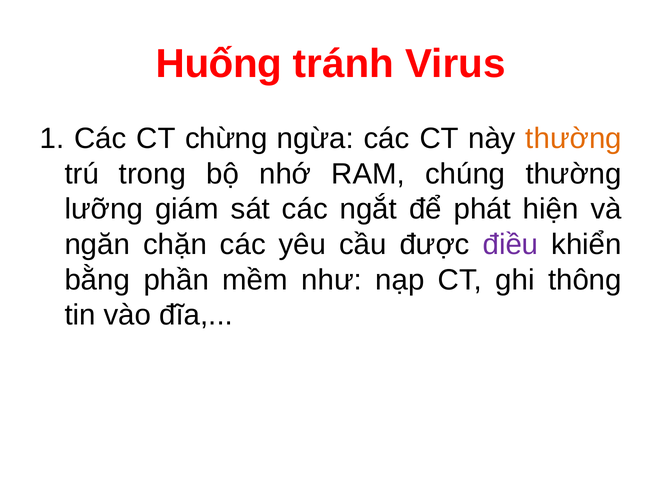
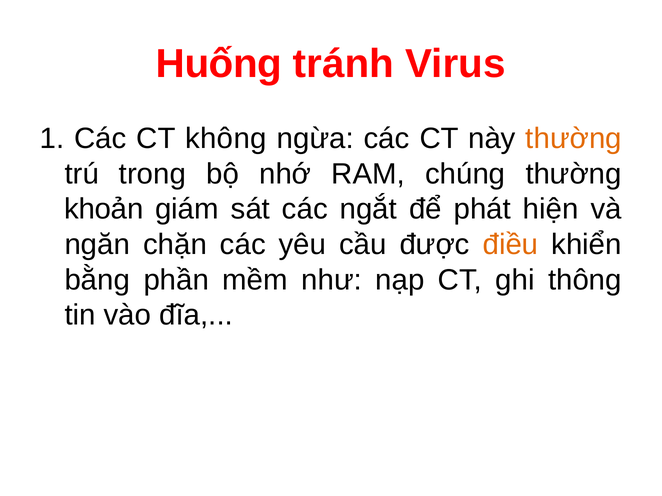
chừng: chừng -> không
lưỡng: lưỡng -> khoản
điều colour: purple -> orange
